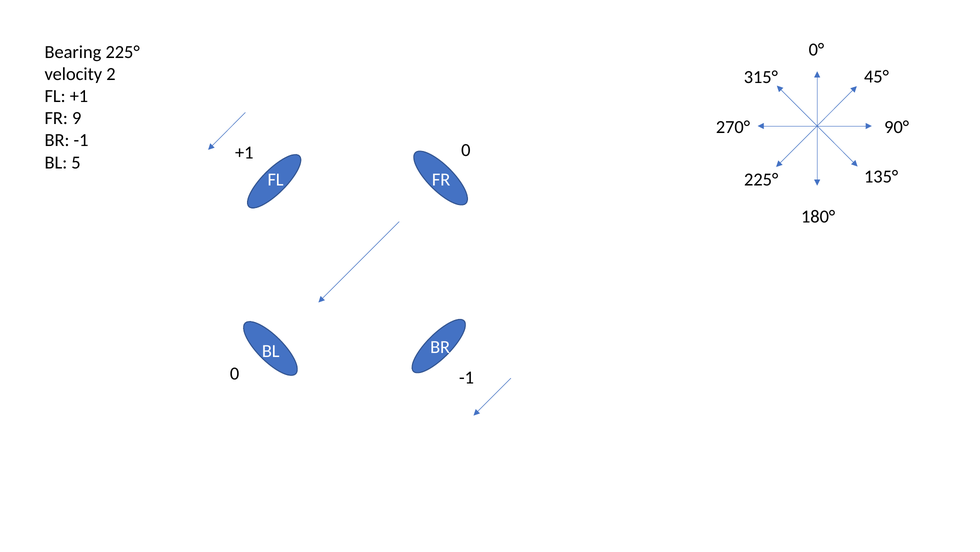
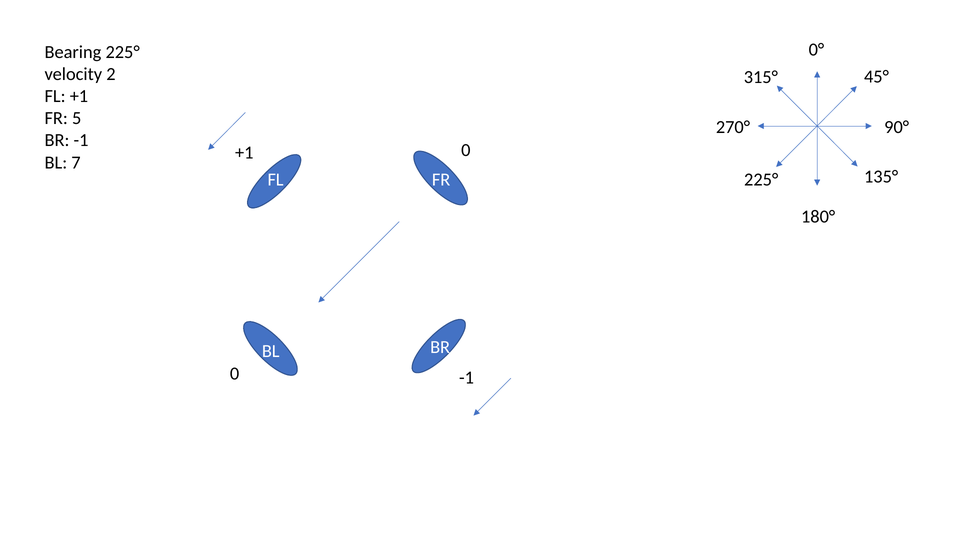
9: 9 -> 5
5: 5 -> 7
